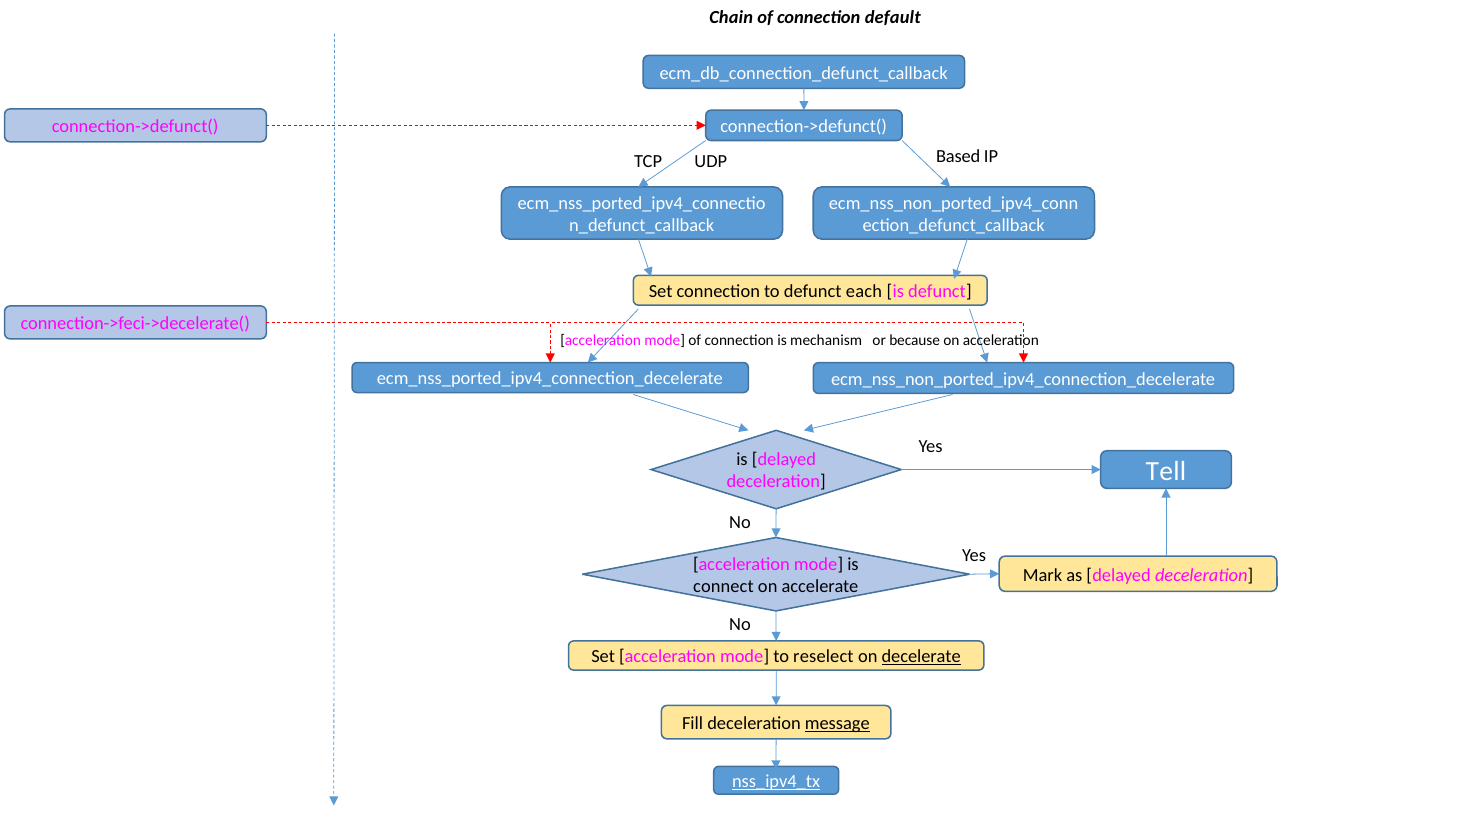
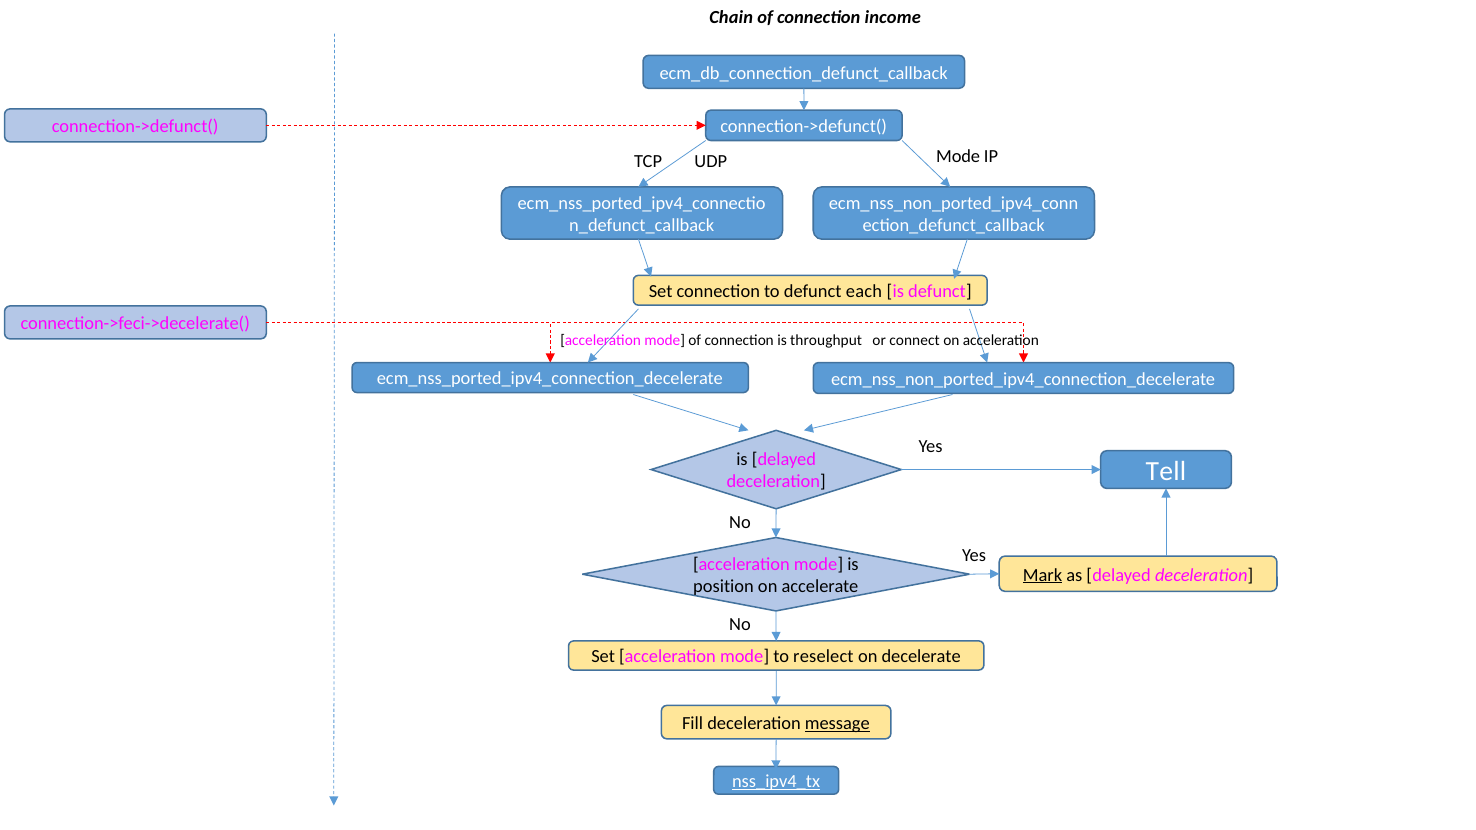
default: default -> income
UDP Based: Based -> Mode
mechanism: mechanism -> throughput
because: because -> connect
Mark underline: none -> present
connect: connect -> position
decelerate underline: present -> none
